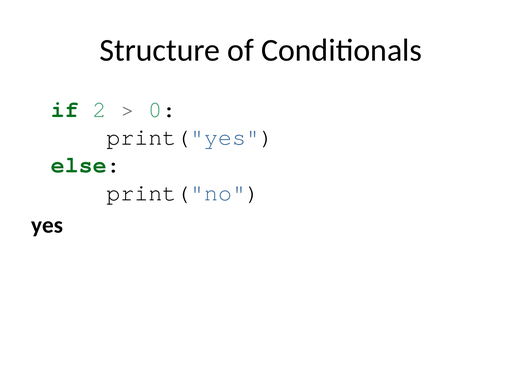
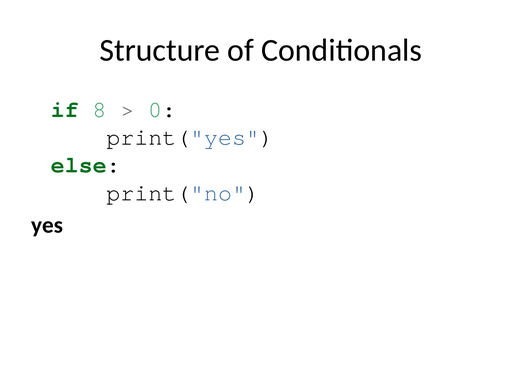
2: 2 -> 8
